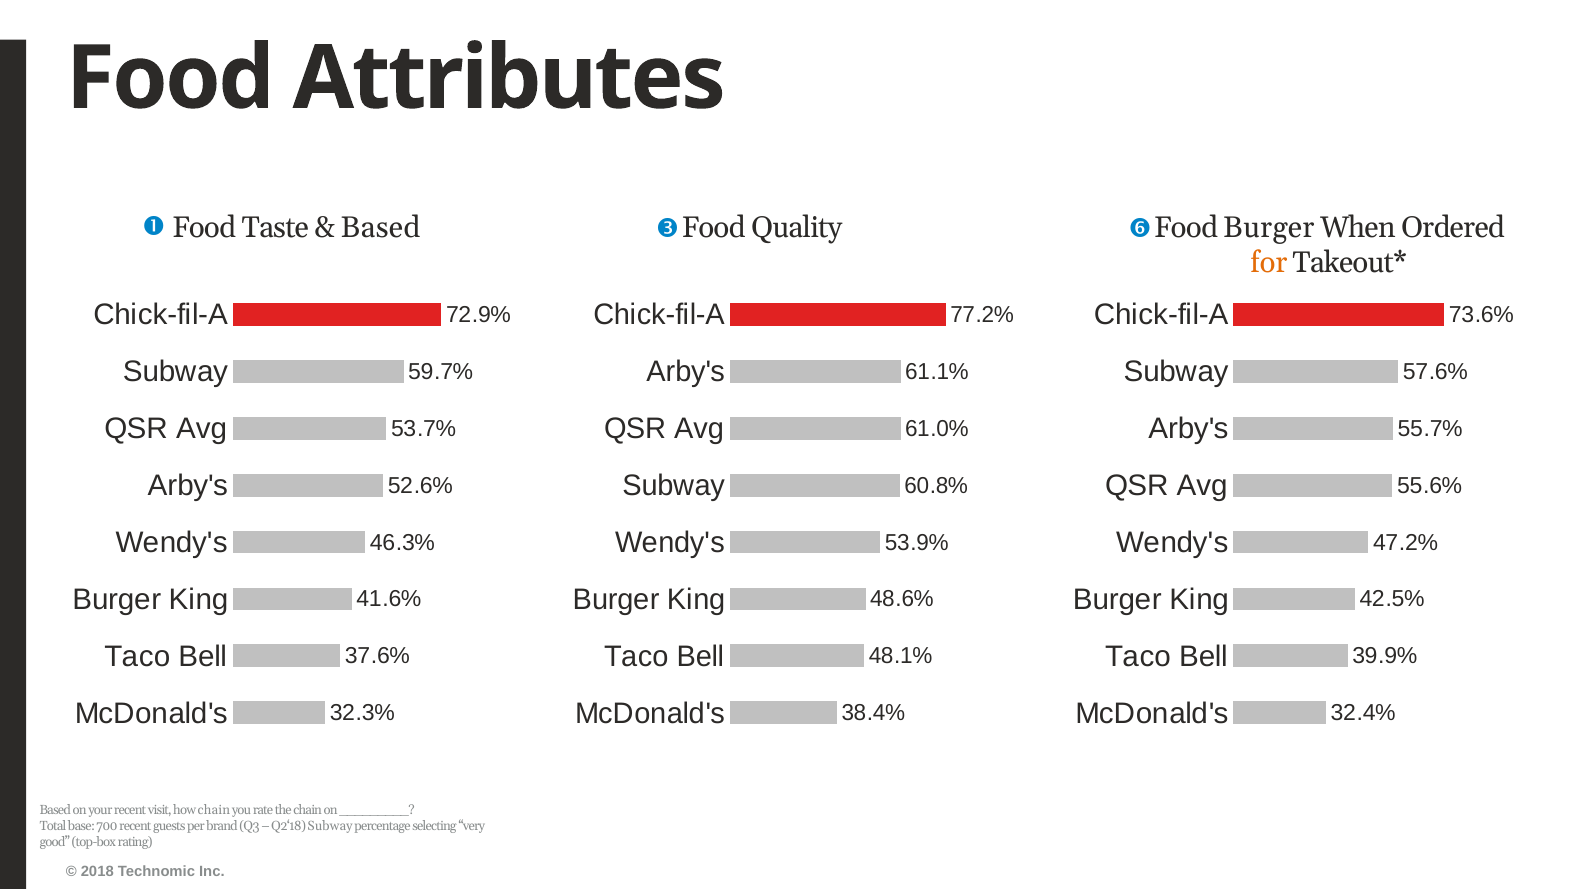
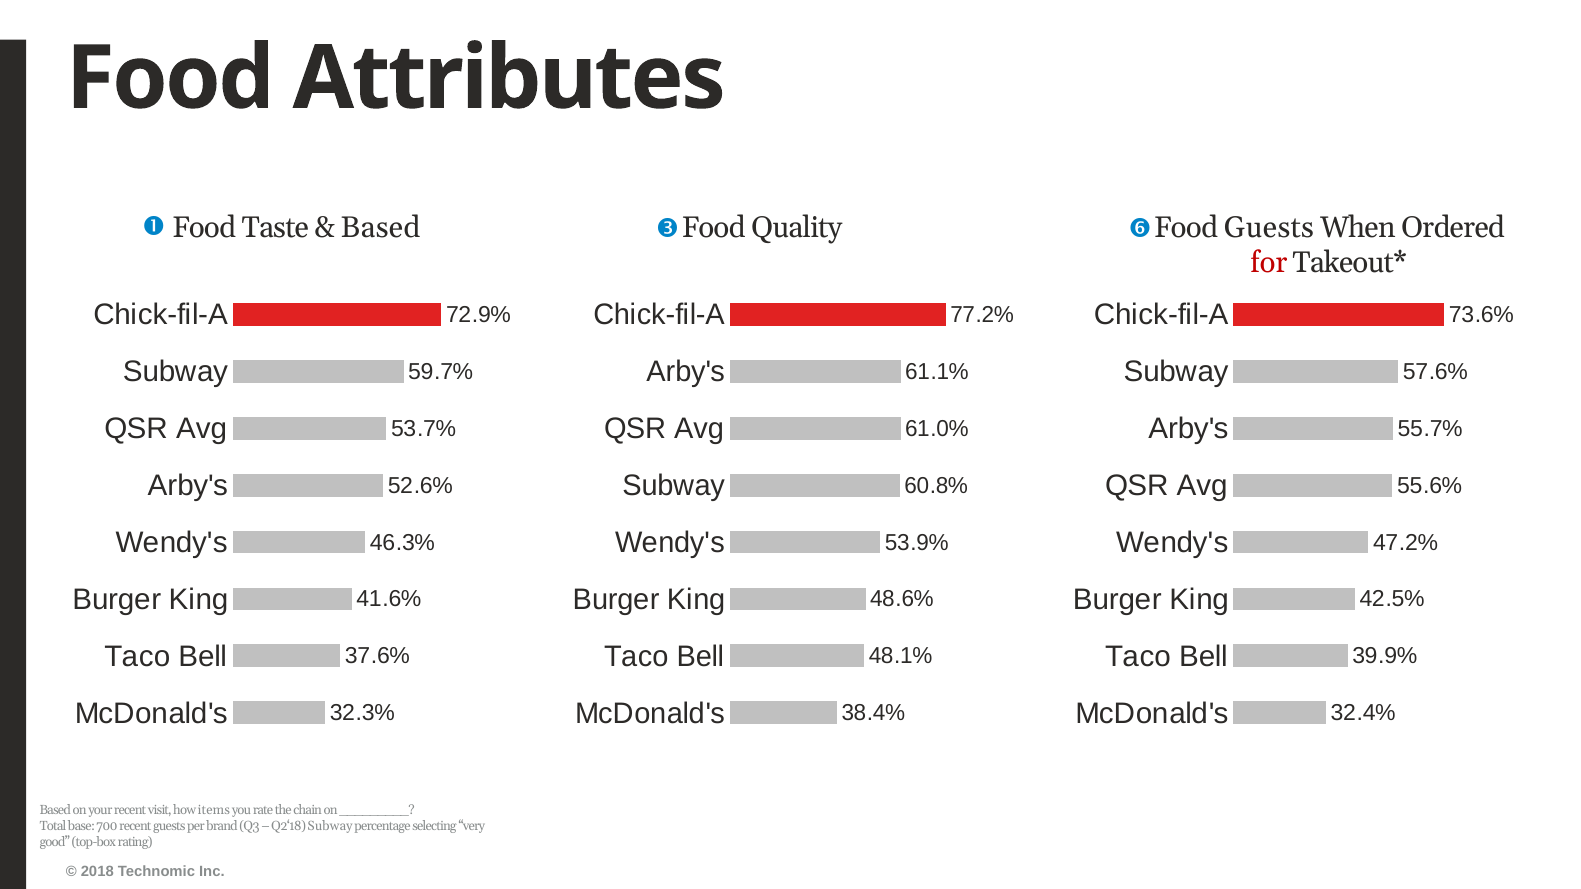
Food Burger: Burger -> Guests
for colour: orange -> red
how chain: chain -> items
